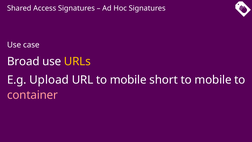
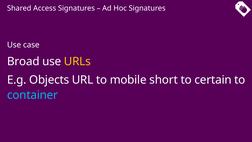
Upload: Upload -> Objects
mobile at (213, 80): mobile -> certain
container colour: pink -> light blue
